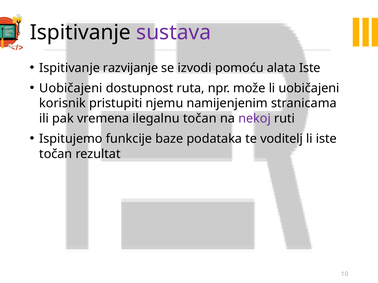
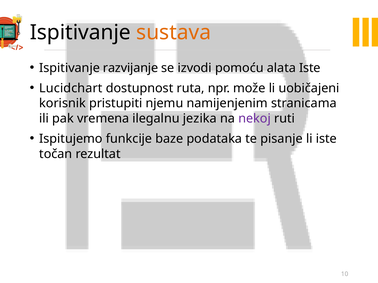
sustava colour: purple -> orange
Uobičajeni at (71, 88): Uobičajeni -> Lucidchart
ilegalnu točan: točan -> jezika
voditelj: voditelj -> pisanje
